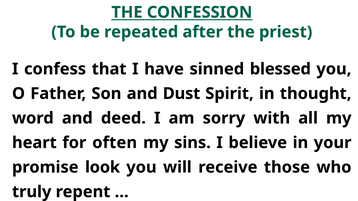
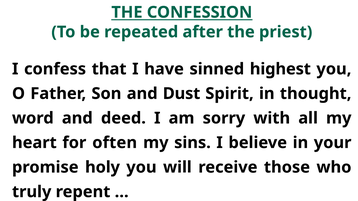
blessed: blessed -> highest
look: look -> holy
